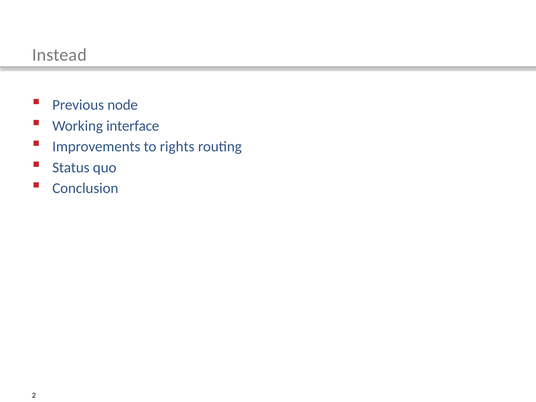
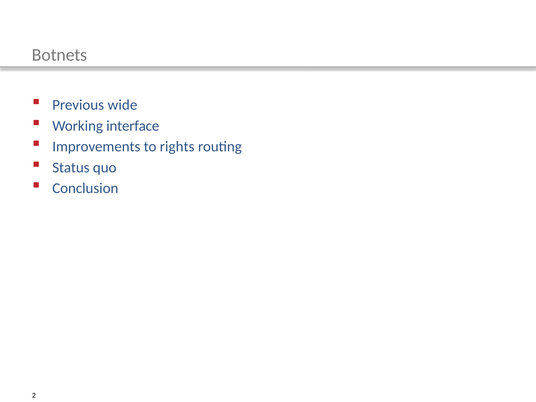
Instead: Instead -> Botnets
node: node -> wide
